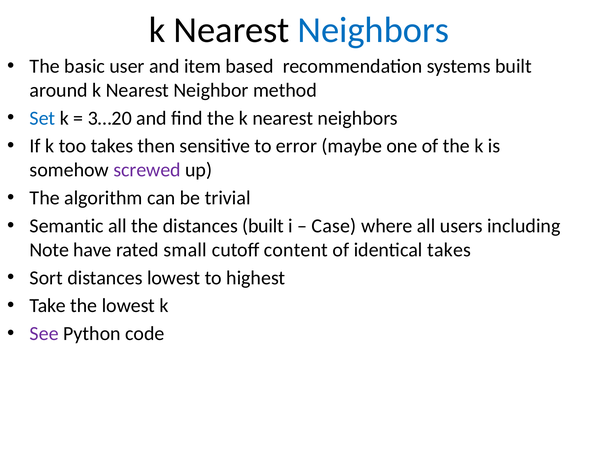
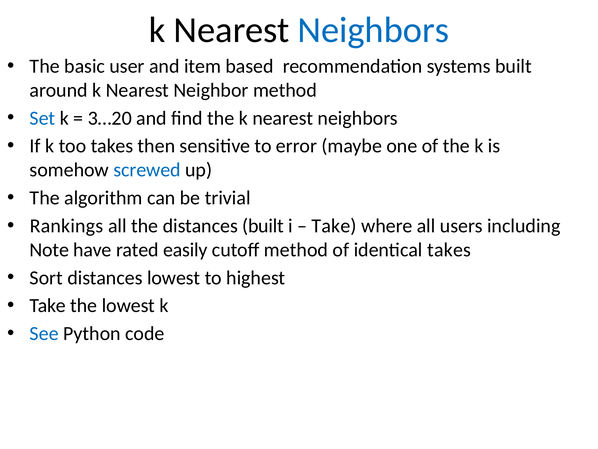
screwed colour: purple -> blue
Semantic: Semantic -> Rankings
Case at (334, 226): Case -> Take
small: small -> easily
cutoff content: content -> method
See colour: purple -> blue
